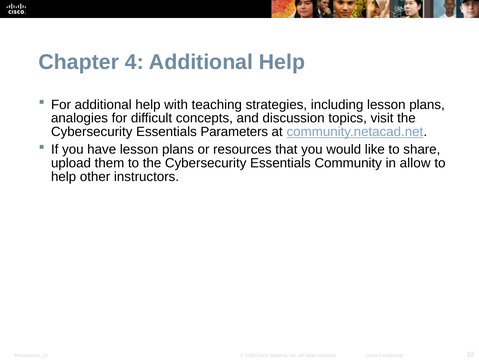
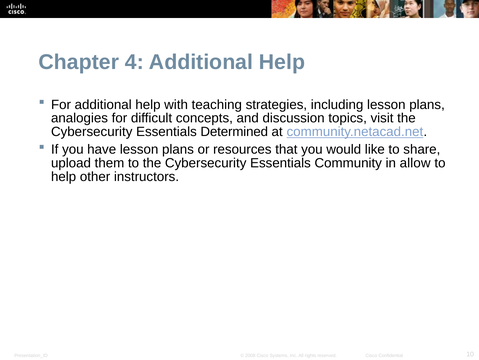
Parameters: Parameters -> Determined
